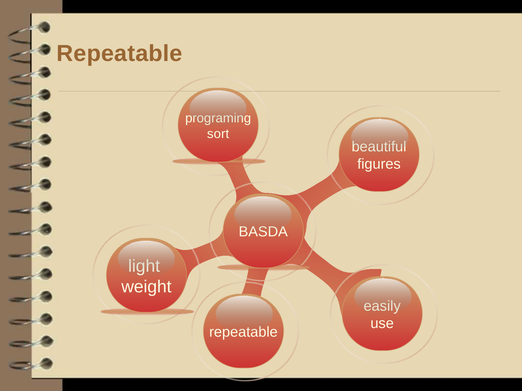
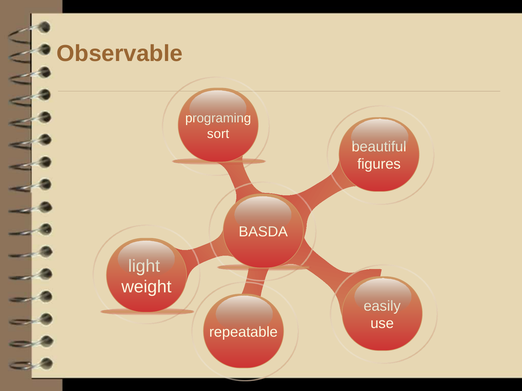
Repeatable at (120, 54): Repeatable -> Observable
